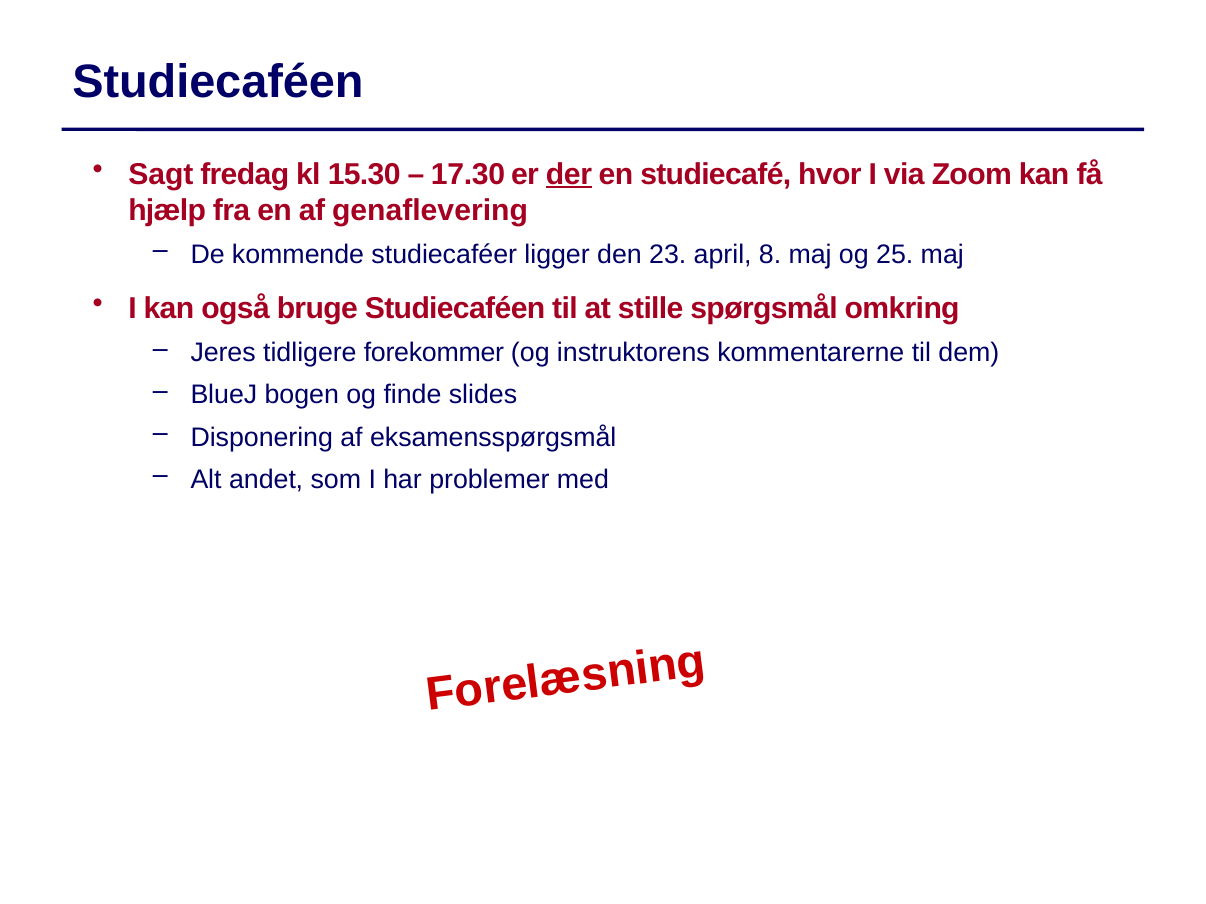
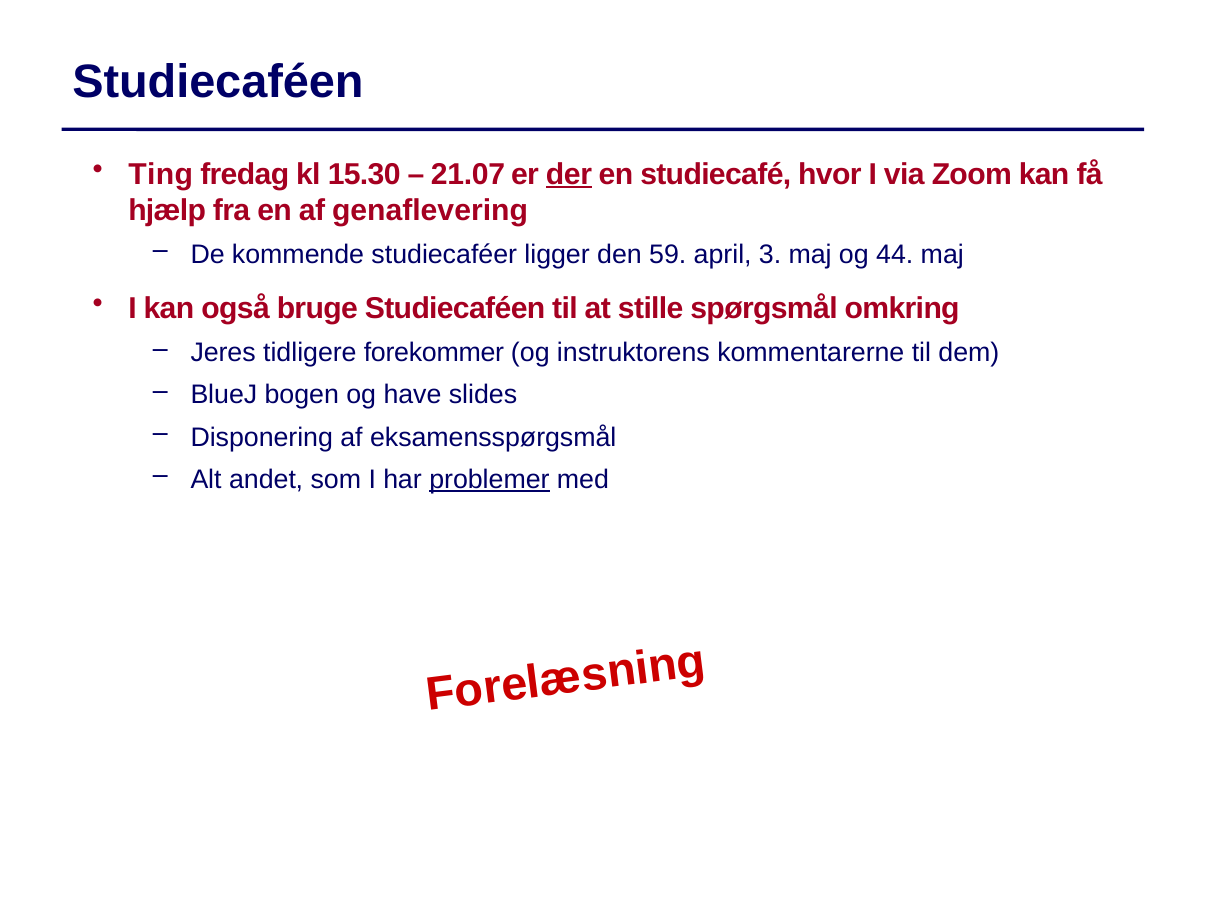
Sagt: Sagt -> Ting
17.30: 17.30 -> 21.07
23: 23 -> 59
8: 8 -> 3
25: 25 -> 44
finde: finde -> have
problemer underline: none -> present
